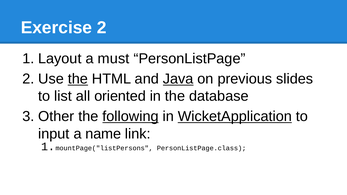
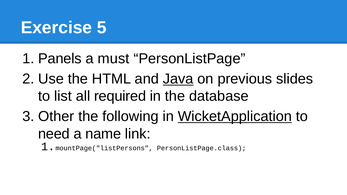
Exercise 2: 2 -> 5
Layout: Layout -> Panels
the at (78, 79) underline: present -> none
oriented: oriented -> required
following underline: present -> none
input: input -> need
